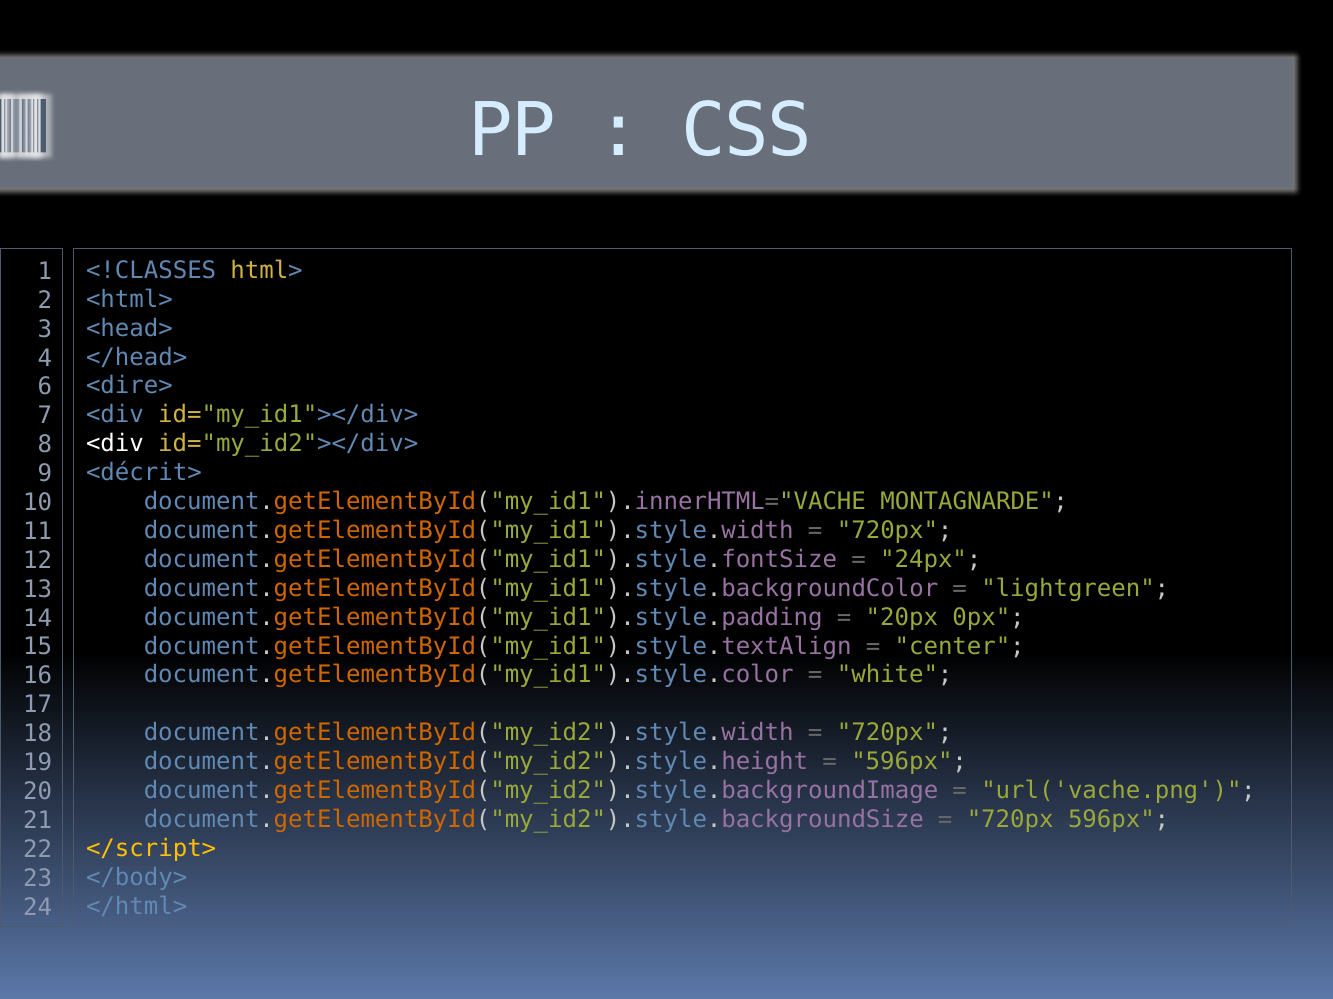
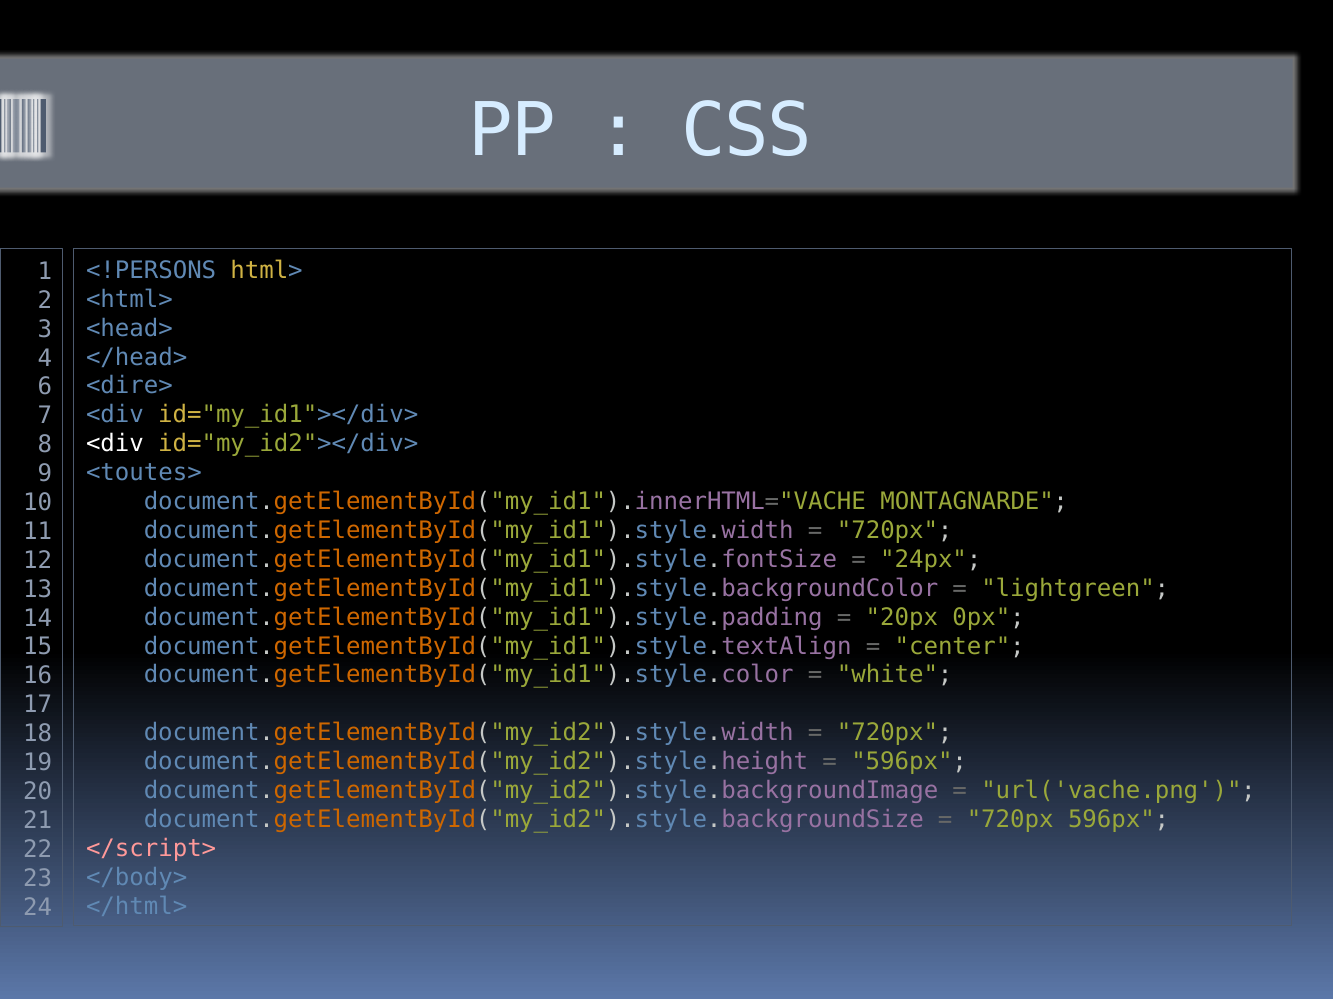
<!CLASSES: <!CLASSES -> <!PERSONS
<décrit>: <décrit> -> <toutes>
</script> colour: yellow -> pink
